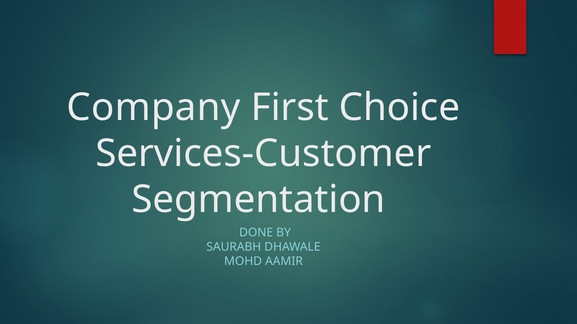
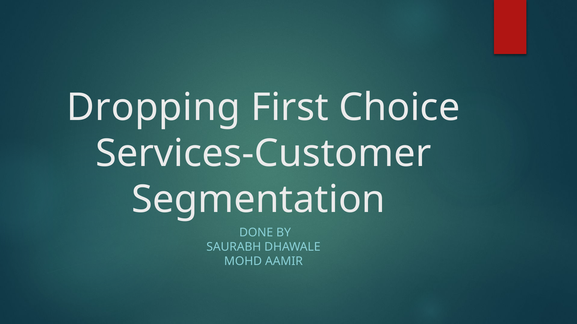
Company: Company -> Dropping
